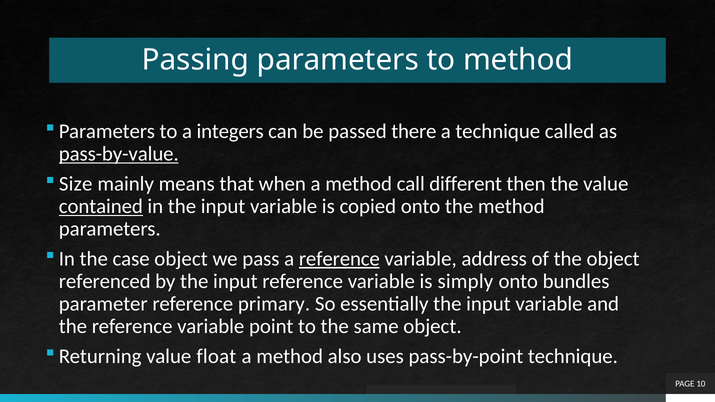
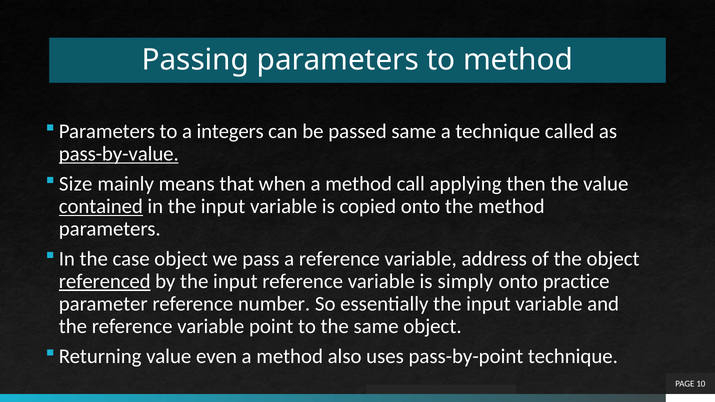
passed there: there -> same
different: different -> applying
reference at (339, 259) underline: present -> none
referenced underline: none -> present
bundles: bundles -> practice
primary: primary -> number
float: float -> even
